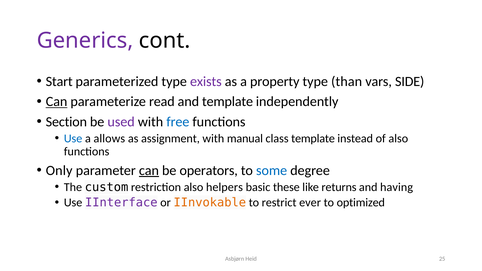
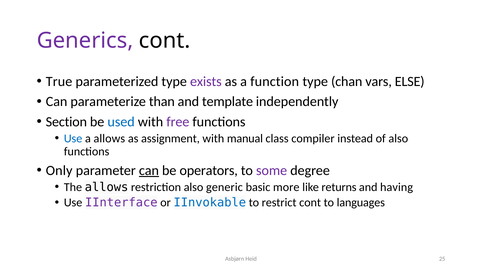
Start: Start -> True
property: property -> function
than: than -> chan
SIDE: SIDE -> ELSE
Can at (57, 102) underline: present -> none
read: read -> than
used colour: purple -> blue
free colour: blue -> purple
class template: template -> compiler
some colour: blue -> purple
The custom: custom -> allows
helpers: helpers -> generic
these: these -> more
IInvokable colour: orange -> blue
restrict ever: ever -> cont
optimized: optimized -> languages
